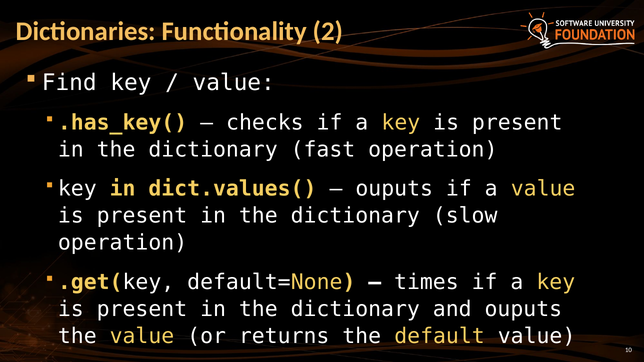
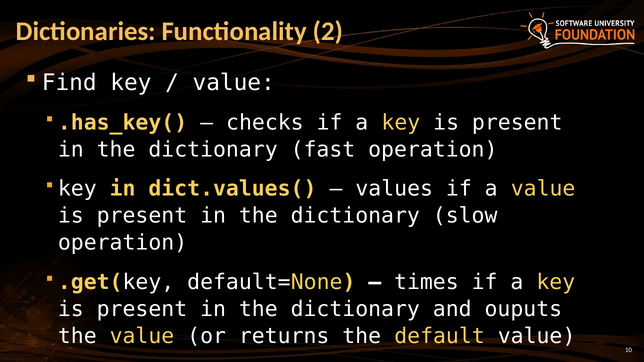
ouputs at (394, 189): ouputs -> values
